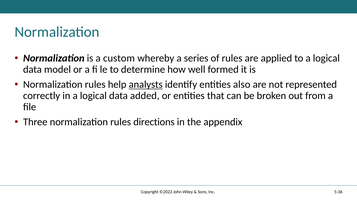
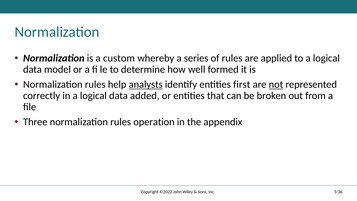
also: also -> first
not underline: none -> present
directions: directions -> operation
